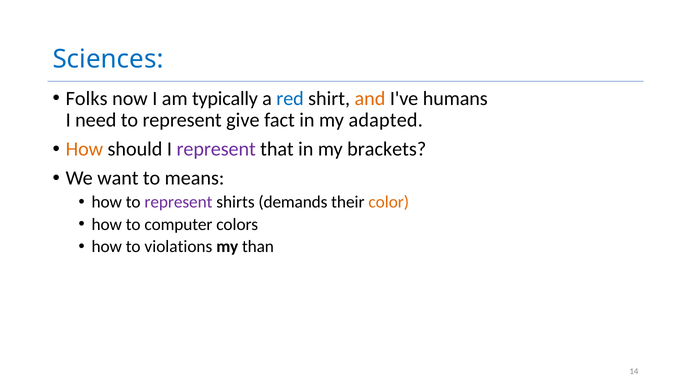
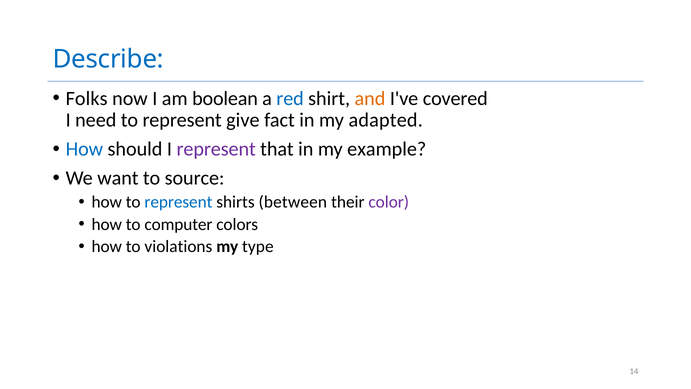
Sciences: Sciences -> Describe
typically: typically -> boolean
humans: humans -> covered
How at (84, 149) colour: orange -> blue
brackets: brackets -> example
means: means -> source
represent at (178, 202) colour: purple -> blue
demands: demands -> between
color colour: orange -> purple
than: than -> type
